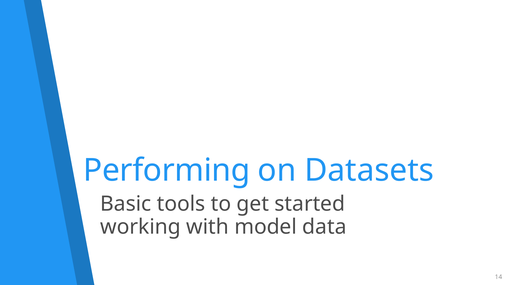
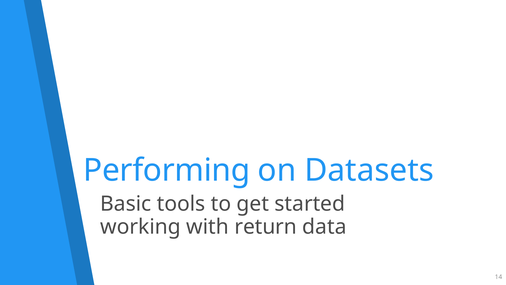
model: model -> return
